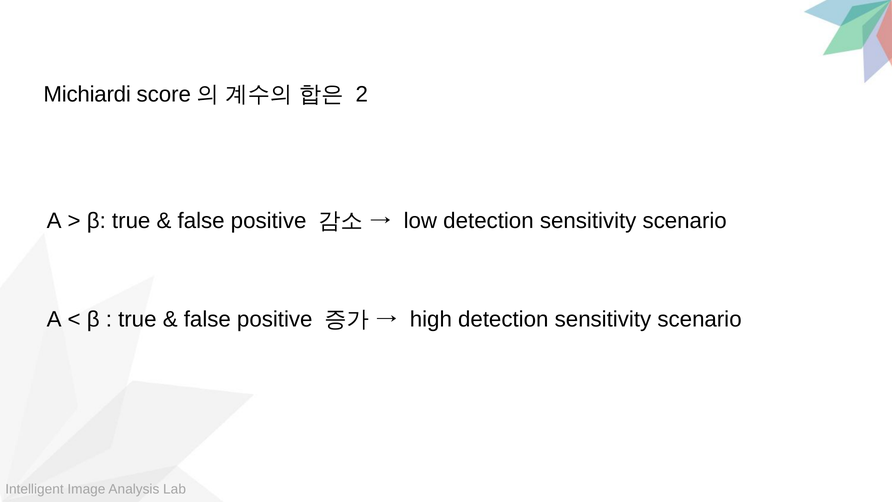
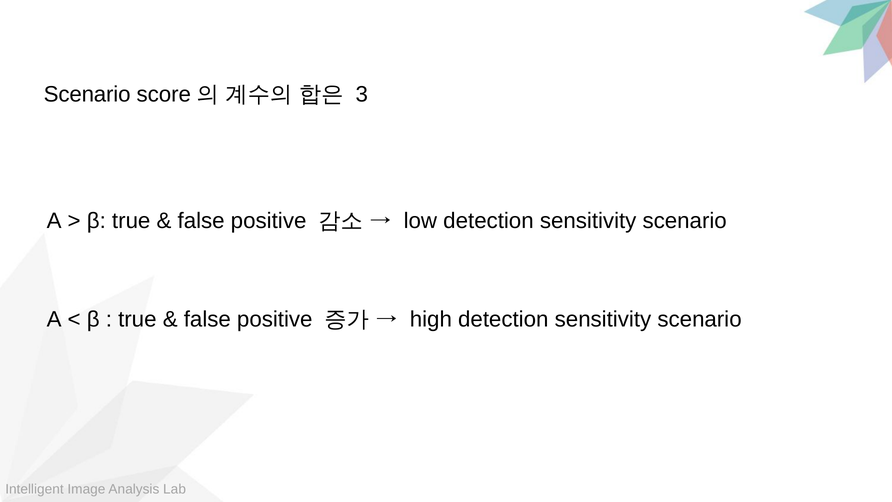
Michiardi at (87, 95): Michiardi -> Scenario
2: 2 -> 3
